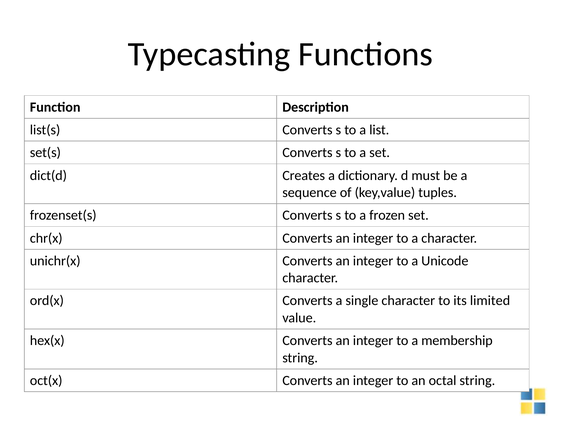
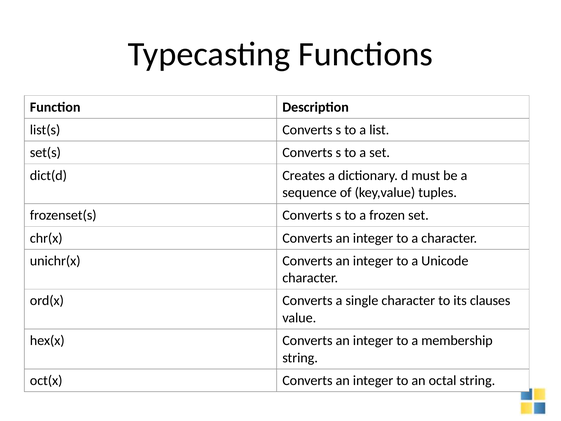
limited: limited -> clauses
